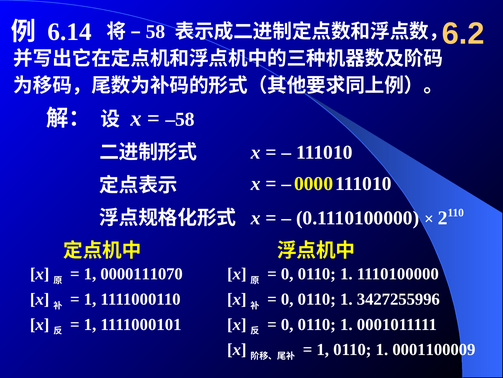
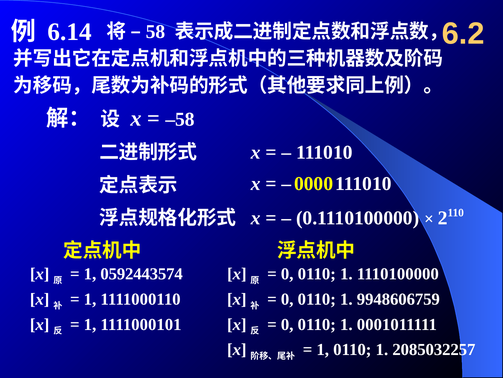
0000111070: 0000111070 -> 0592443574
3427255996: 3427255996 -> 9948606759
0001100009: 0001100009 -> 2085032257
